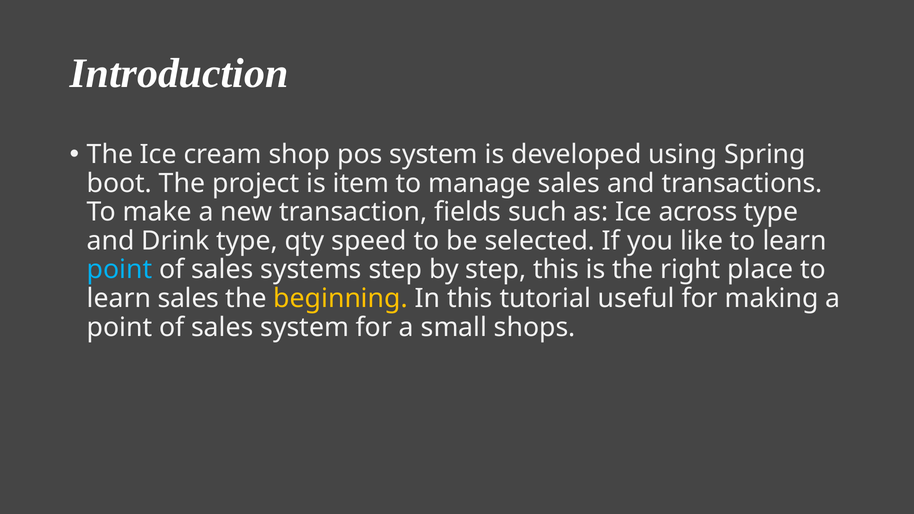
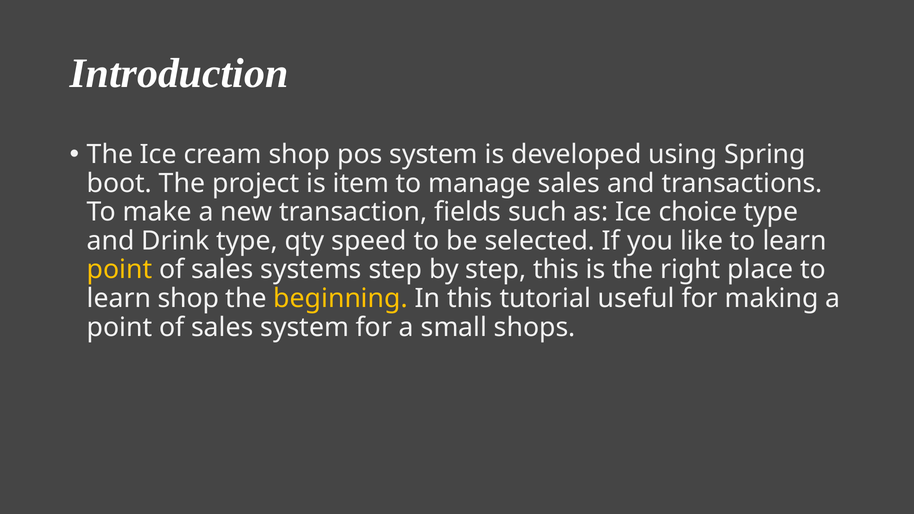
across: across -> choice
point at (120, 270) colour: light blue -> yellow
learn sales: sales -> shop
